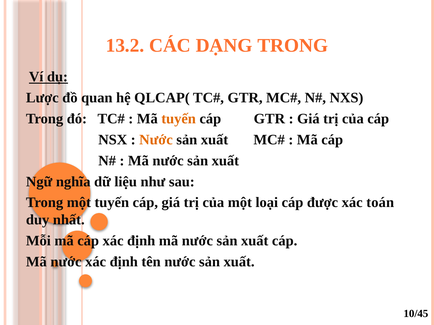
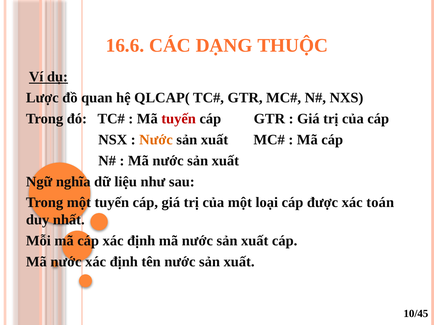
13.2: 13.2 -> 16.6
DẠNG TRONG: TRONG -> THUỘC
tuyến at (179, 119) colour: orange -> red
